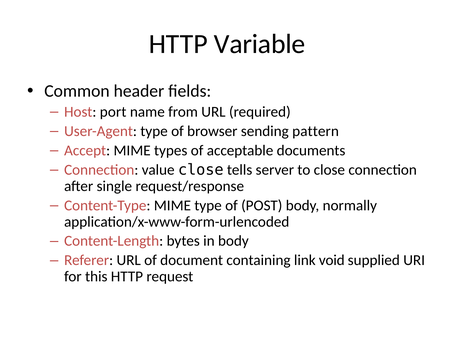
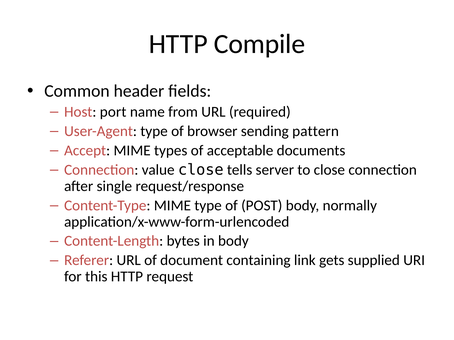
Variable: Variable -> Compile
void: void -> gets
